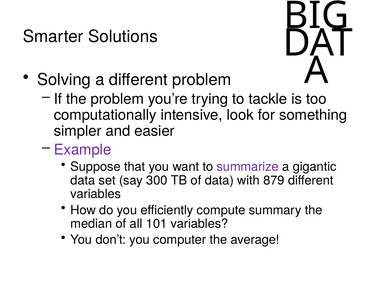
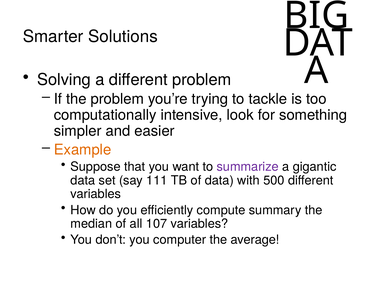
Example colour: purple -> orange
300: 300 -> 111
879: 879 -> 500
101: 101 -> 107
